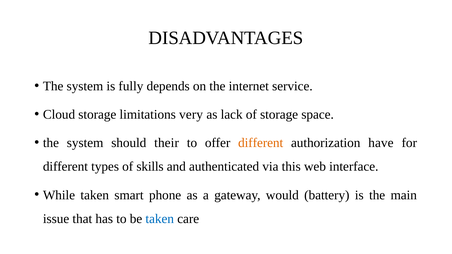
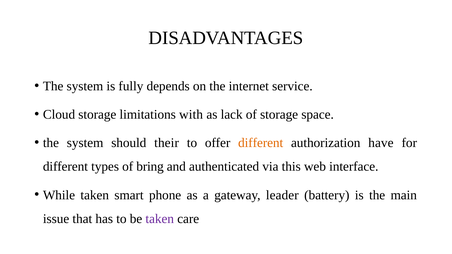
very: very -> with
skills: skills -> bring
would: would -> leader
taken at (160, 219) colour: blue -> purple
